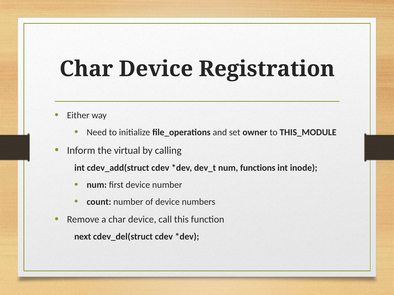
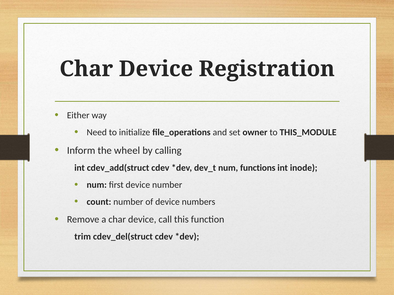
virtual: virtual -> wheel
next: next -> trim
